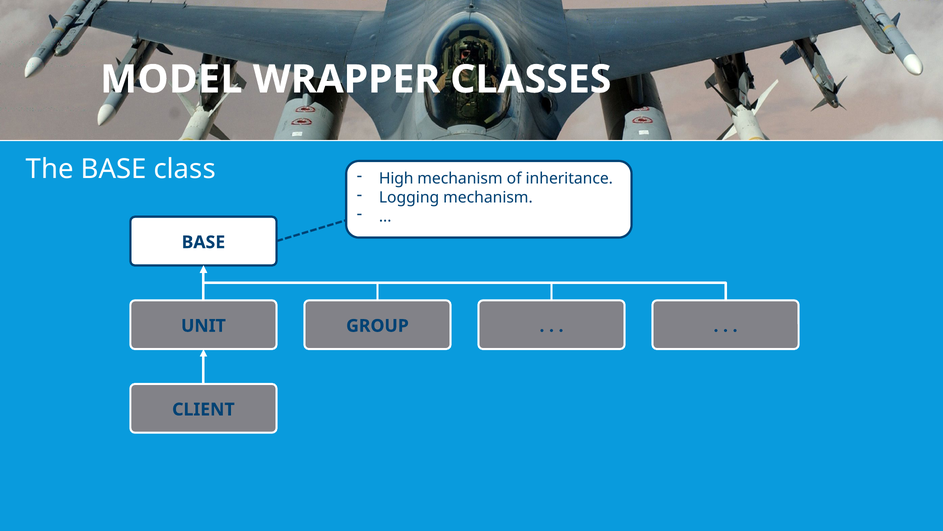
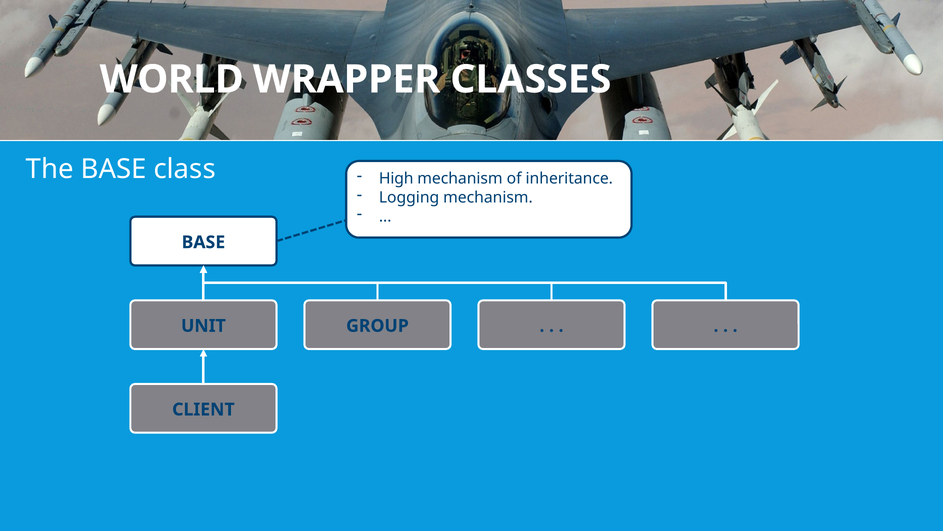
MODEL: MODEL -> WORLD
